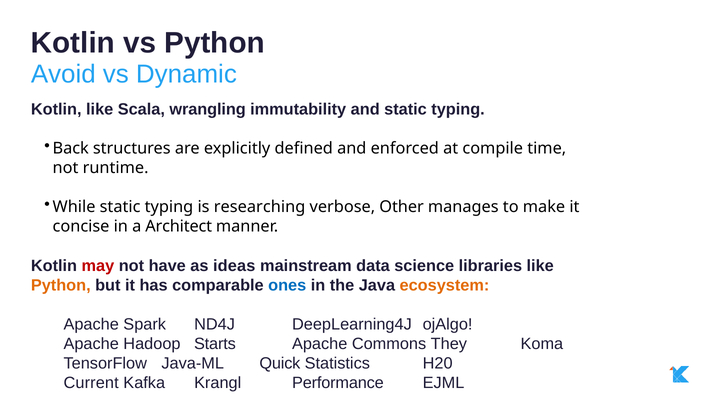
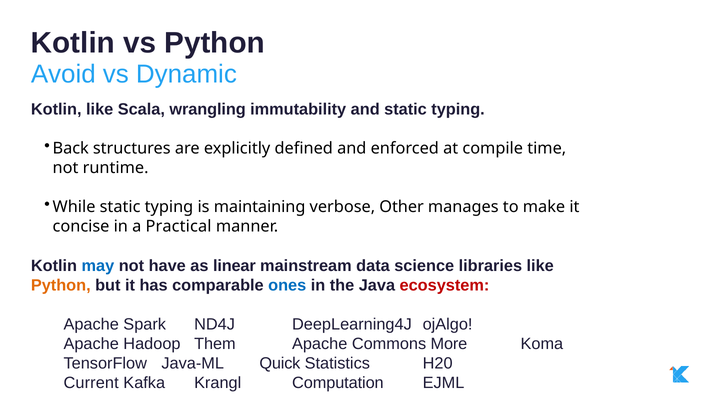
researching: researching -> maintaining
Architect: Architect -> Practical
may colour: red -> blue
ideas: ideas -> linear
ecosystem colour: orange -> red
Starts: Starts -> Them
They: They -> More
Performance: Performance -> Computation
